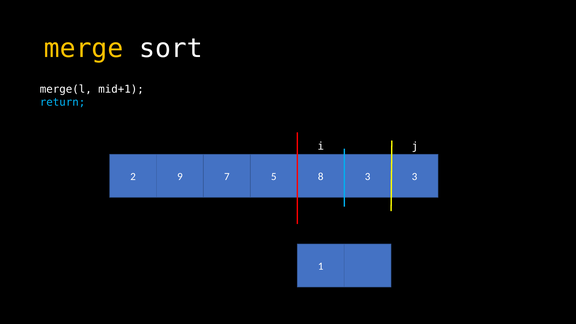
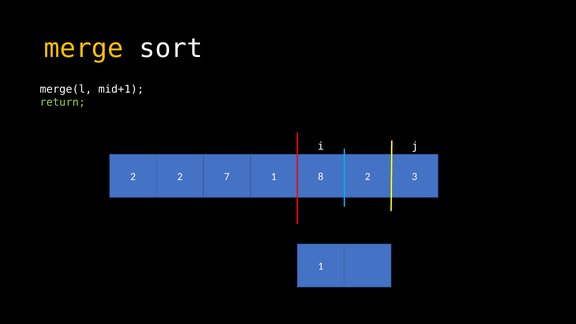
return colour: light blue -> light green
2 9: 9 -> 2
7 5: 5 -> 1
8 3: 3 -> 2
